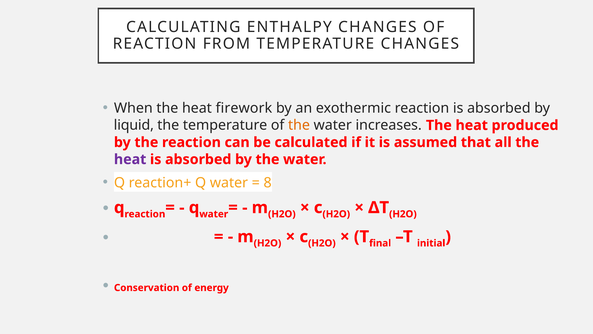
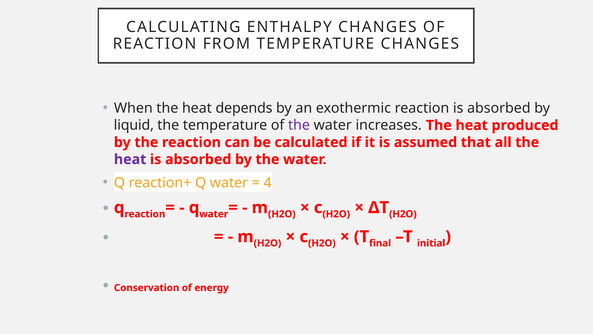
firework: firework -> depends
the at (299, 125) colour: orange -> purple
8: 8 -> 4
